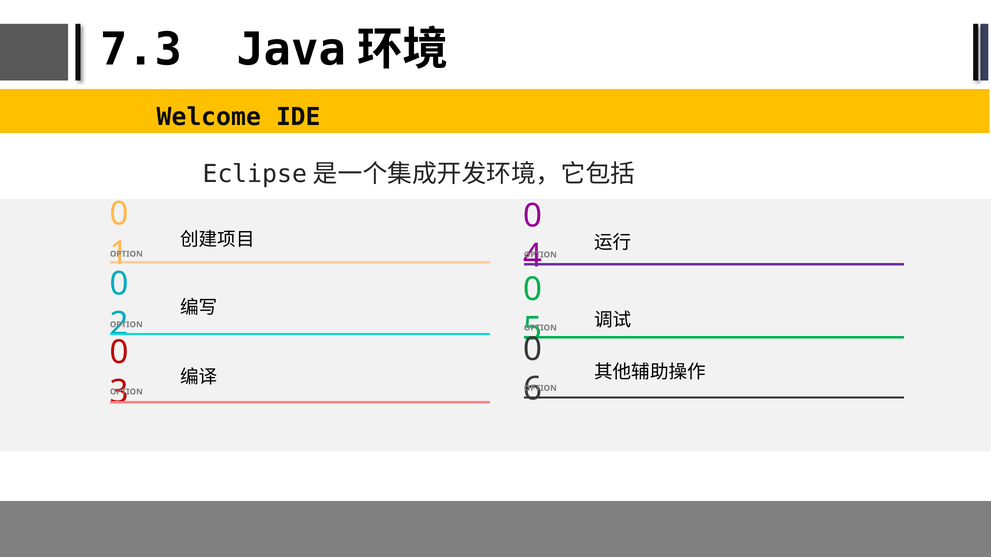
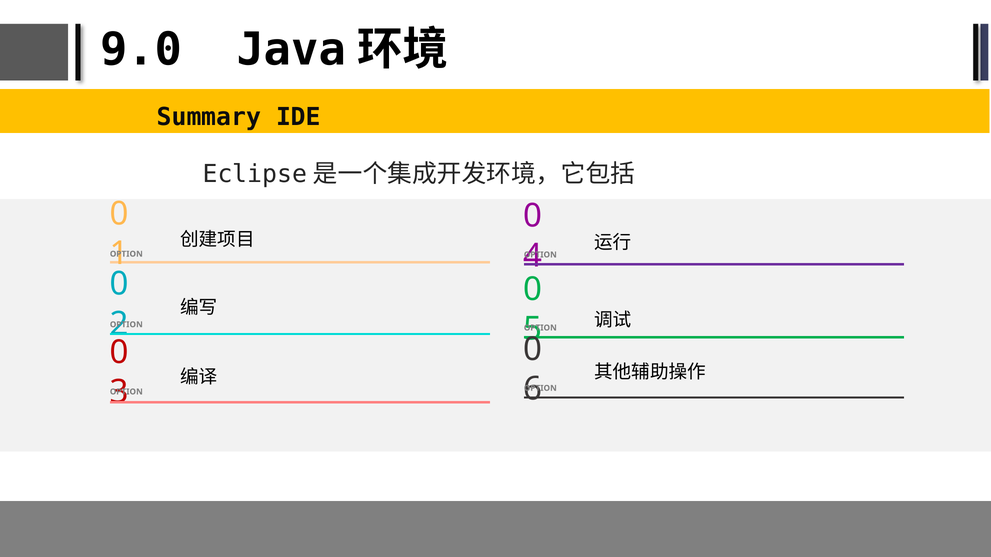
7.3: 7.3 -> 9.0
Welcome: Welcome -> Summary
